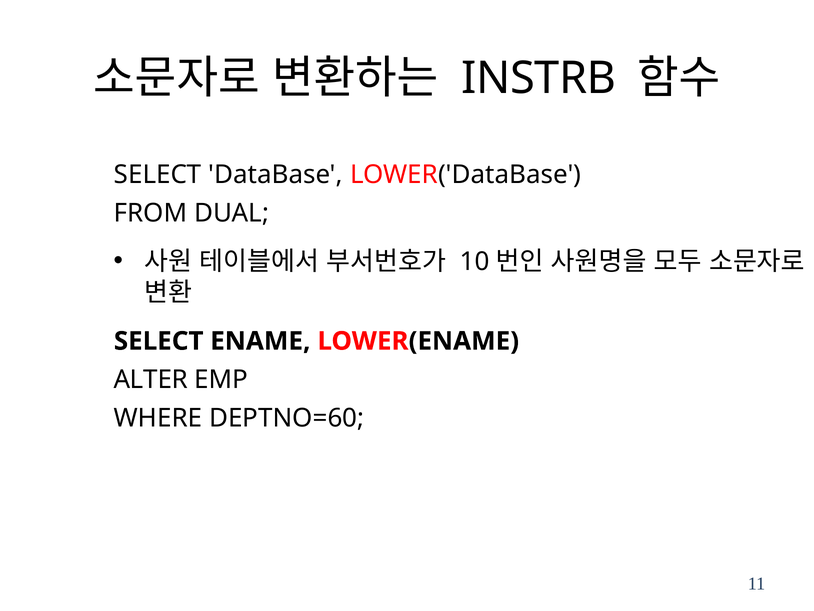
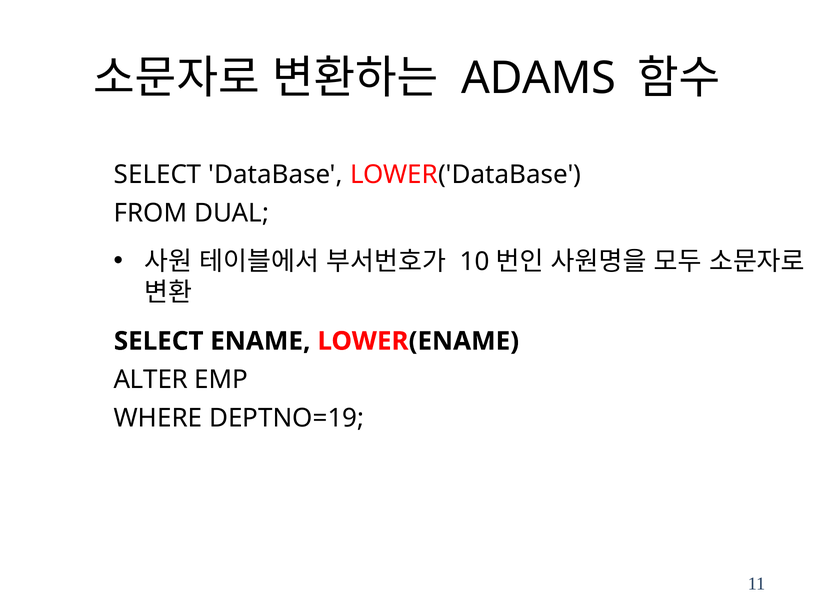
INSTRB: INSTRB -> ADAMS
DEPTNO=60: DEPTNO=60 -> DEPTNO=19
